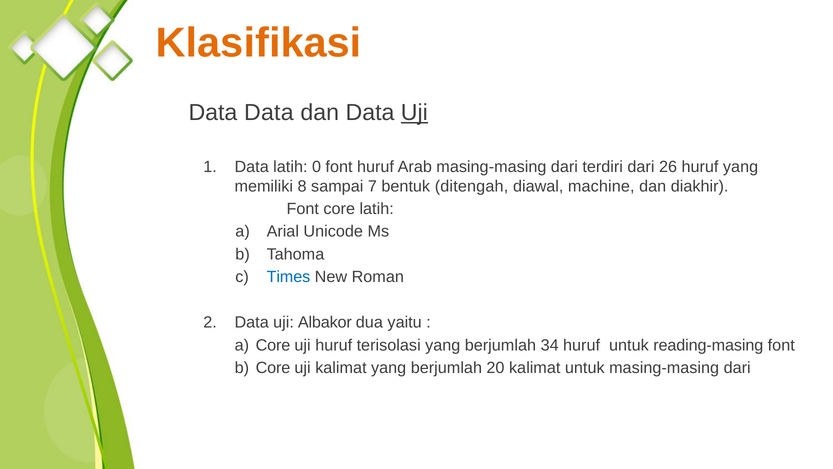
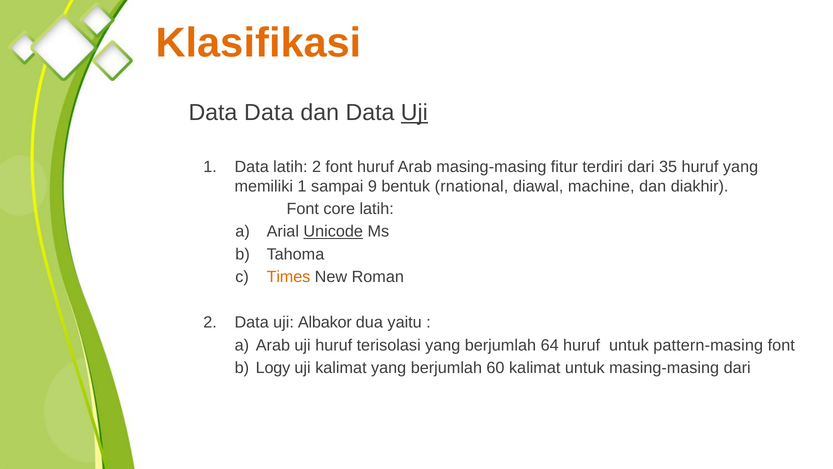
latih 0: 0 -> 2
Arab masing-masing dari: dari -> fitur
26: 26 -> 35
memiliki 8: 8 -> 1
7: 7 -> 9
ditengah: ditengah -> rnational
Unicode underline: none -> present
Times colour: blue -> orange
Core at (273, 345): Core -> Arab
34: 34 -> 64
reading-masing: reading-masing -> pattern-masing
Core at (273, 368): Core -> Logy
20: 20 -> 60
